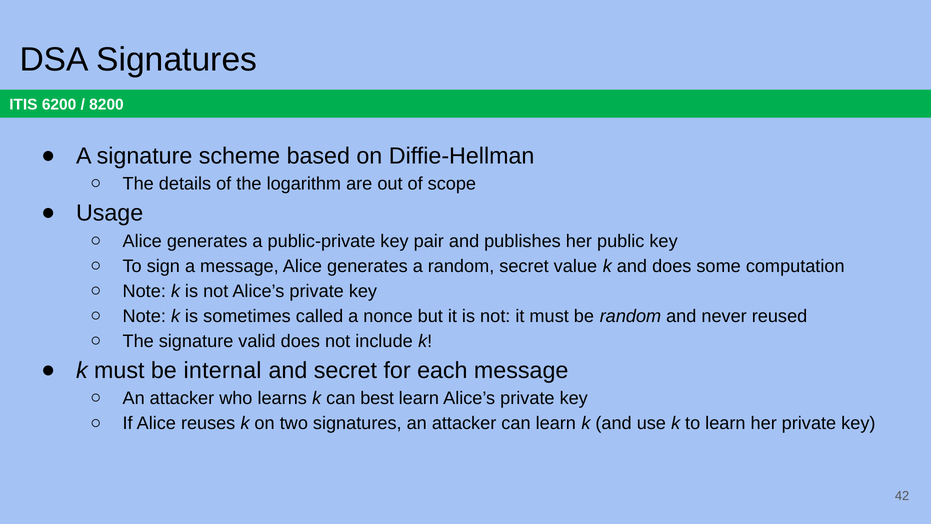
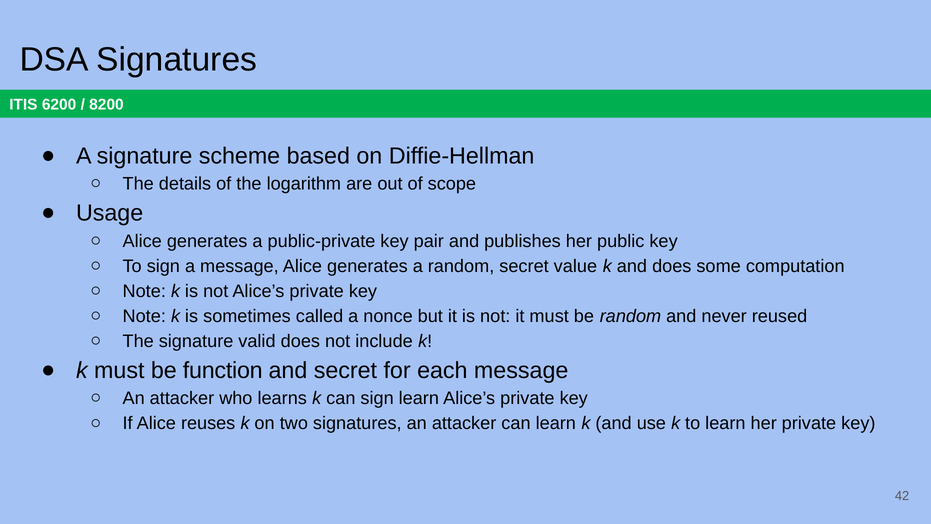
internal: internal -> function
can best: best -> sign
